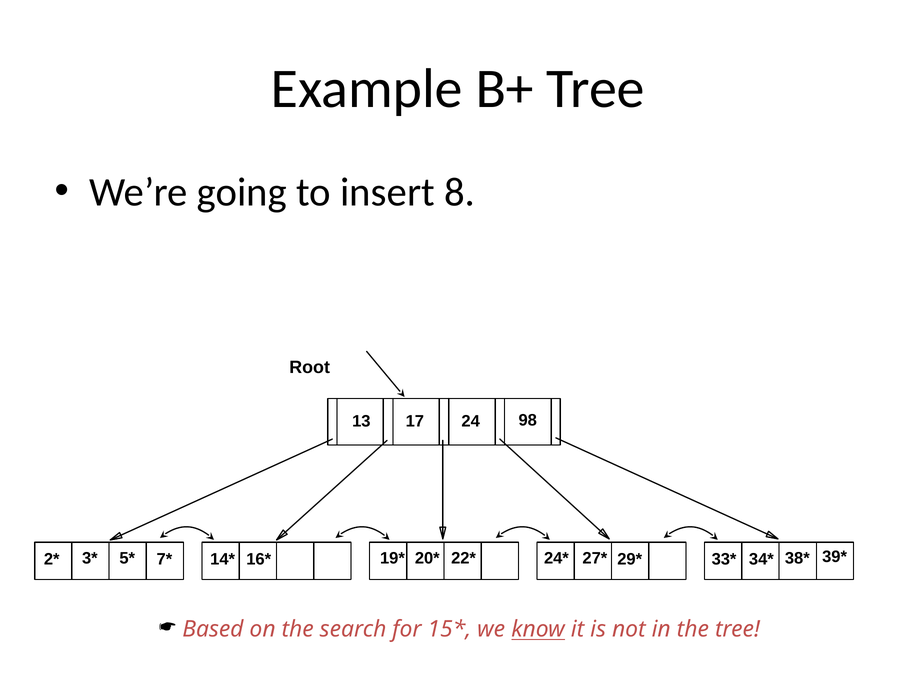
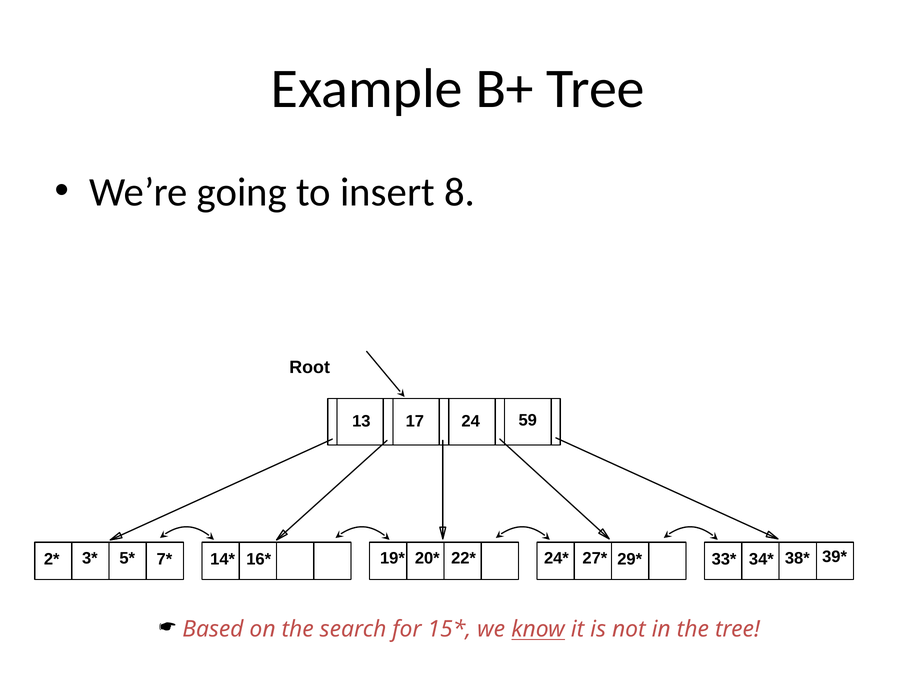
98: 98 -> 59
